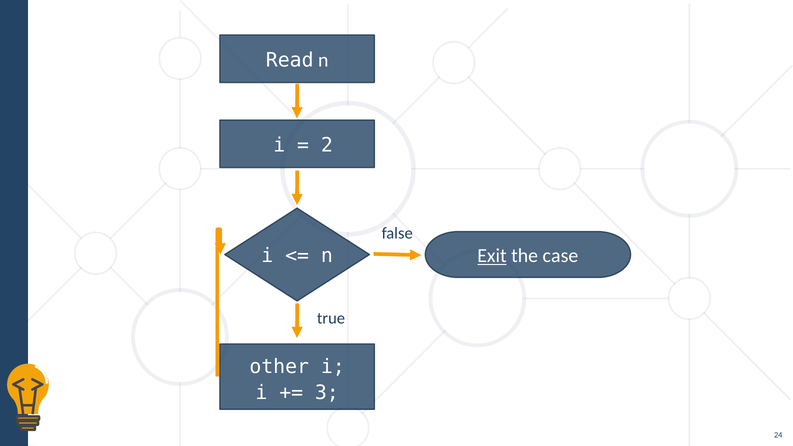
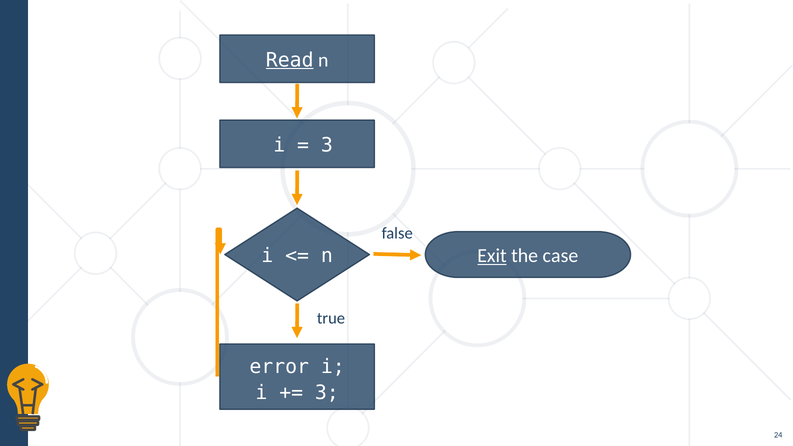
Read underline: none -> present
2 at (327, 145): 2 -> 3
other: other -> error
